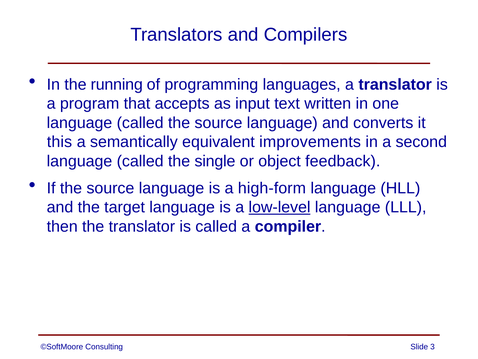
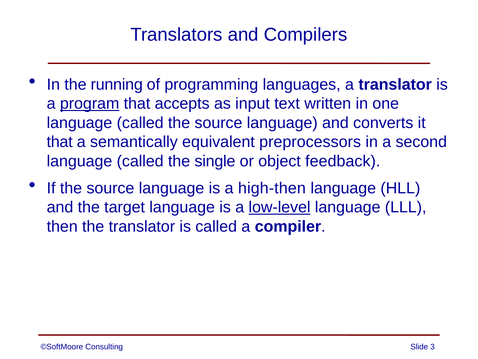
program underline: none -> present
this at (59, 142): this -> that
improvements: improvements -> preprocessors
high-form: high-form -> high-then
